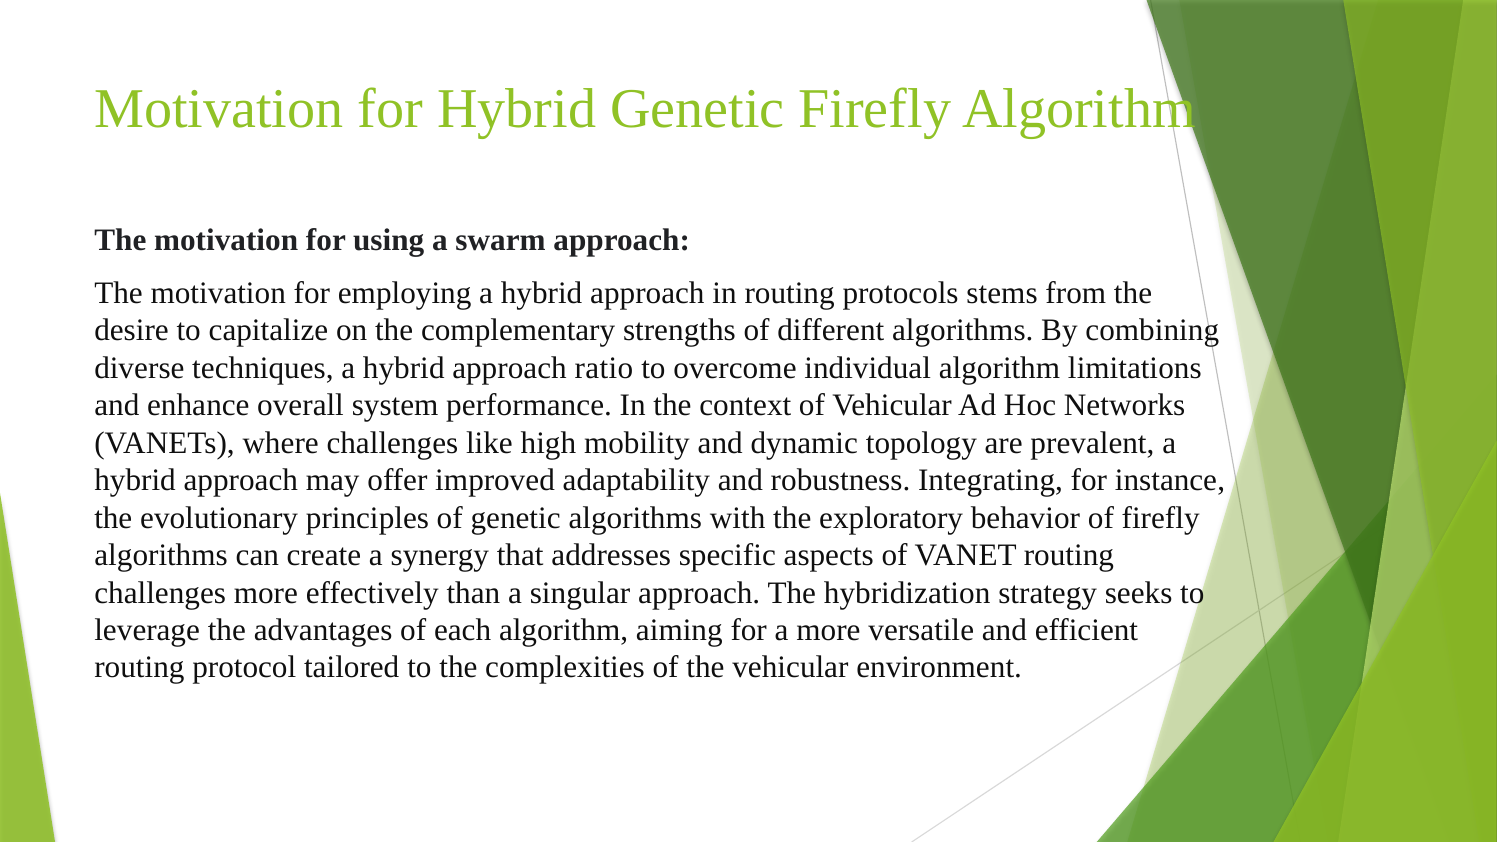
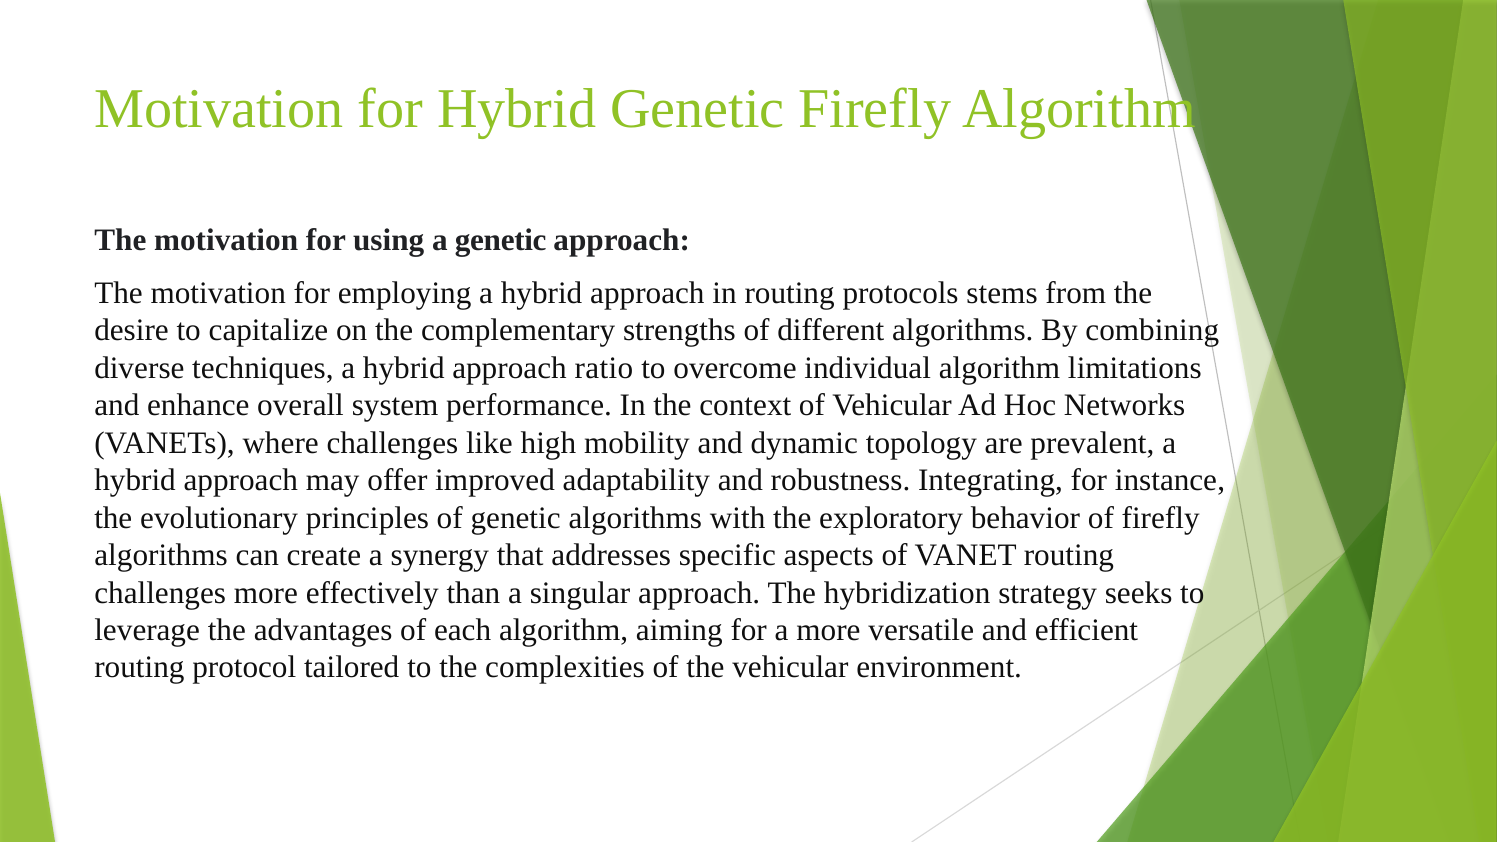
a swarm: swarm -> genetic
